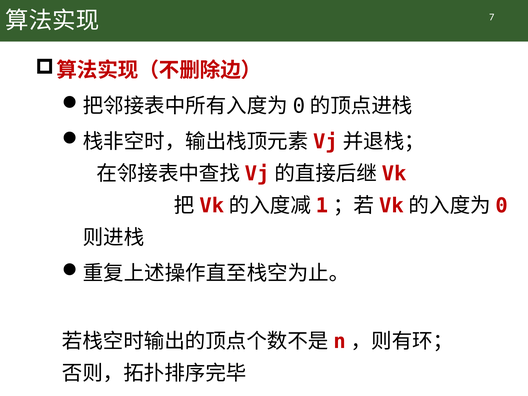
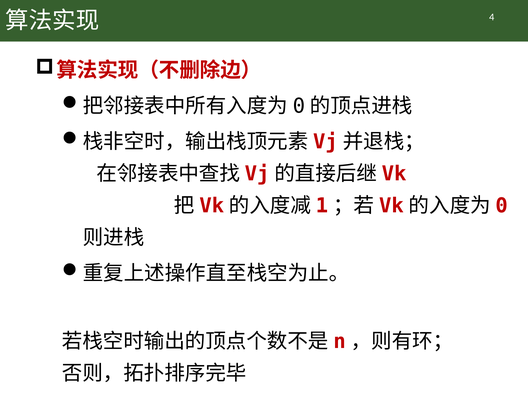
7: 7 -> 4
